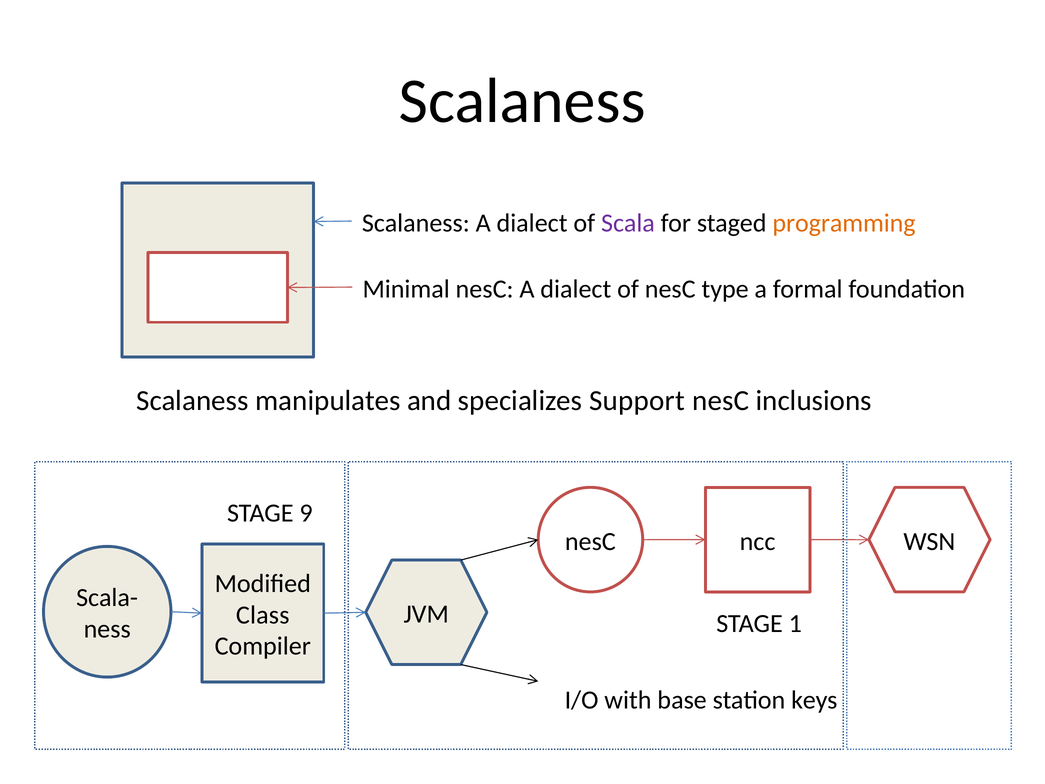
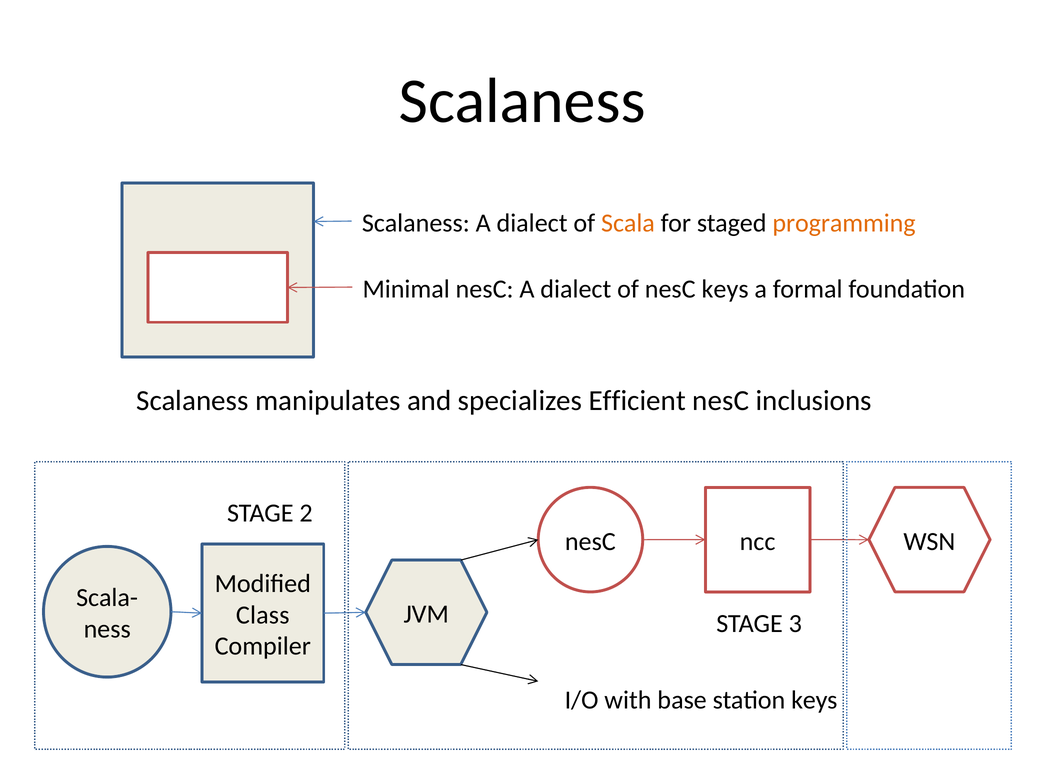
Scala colour: purple -> orange
nesC type: type -> keys
Support: Support -> Efficient
9: 9 -> 2
1: 1 -> 3
